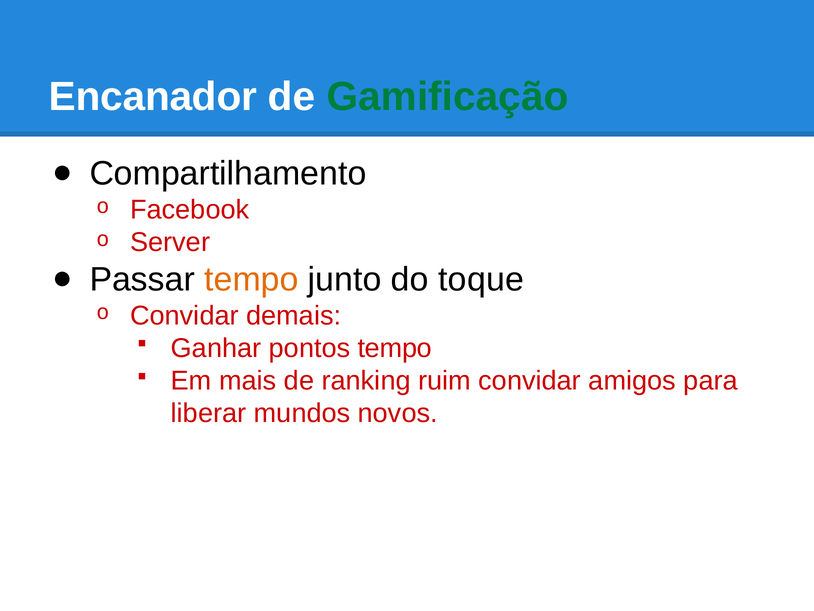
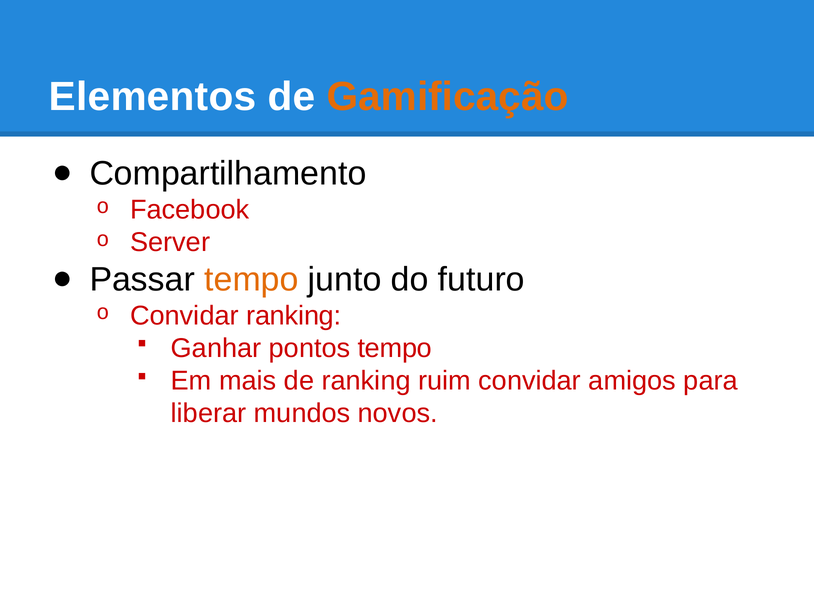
Encanador: Encanador -> Elementos
Gamificação colour: green -> orange
toque: toque -> futuro
Convidar demais: demais -> ranking
